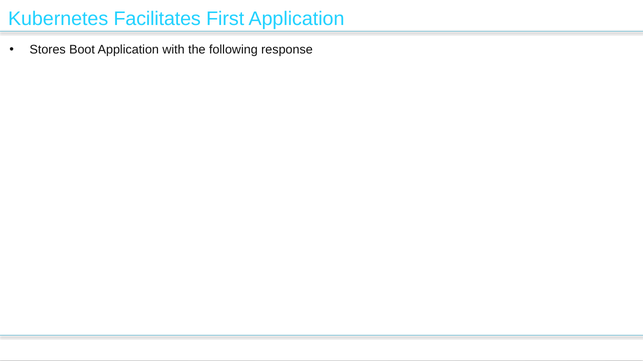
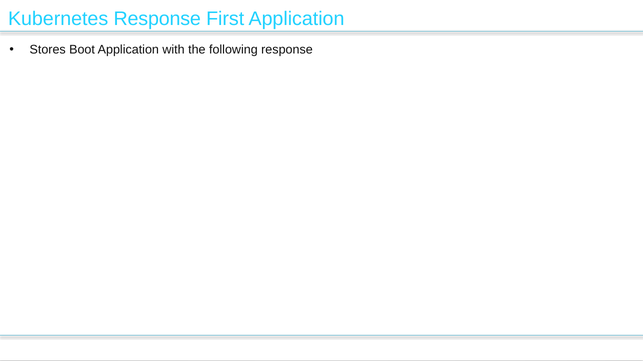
Kubernetes Facilitates: Facilitates -> Response
